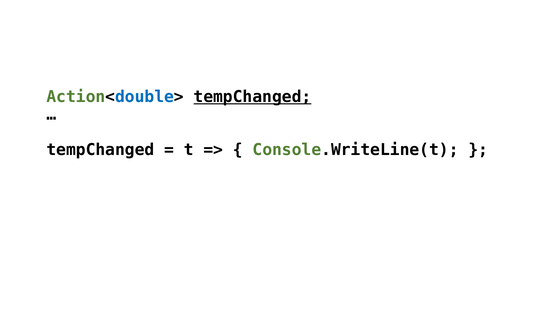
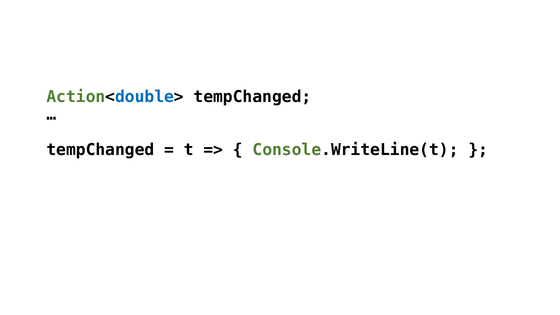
tempChanged at (252, 97) underline: present -> none
